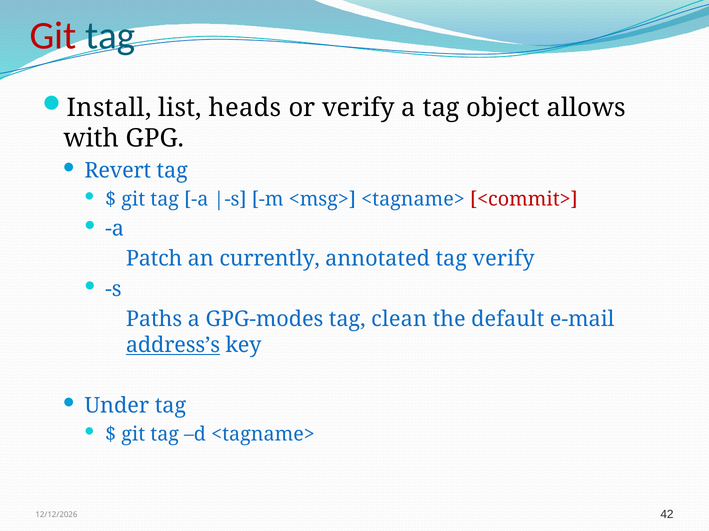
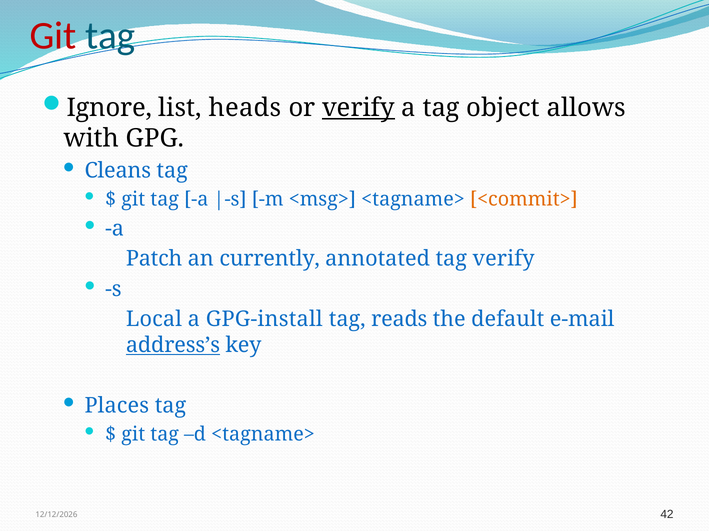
Install: Install -> Ignore
verify at (358, 108) underline: none -> present
Revert: Revert -> Cleans
<commit> colour: red -> orange
Paths: Paths -> Local
GPG-modes: GPG-modes -> GPG-install
clean: clean -> reads
Under: Under -> Places
